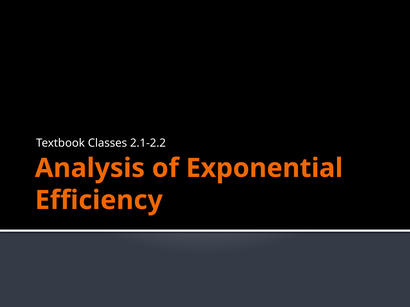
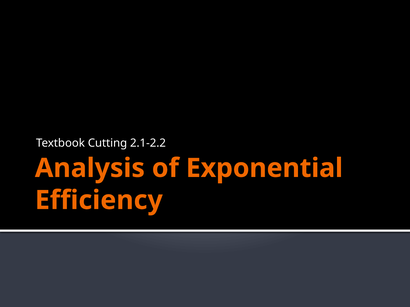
Classes: Classes -> Cutting
